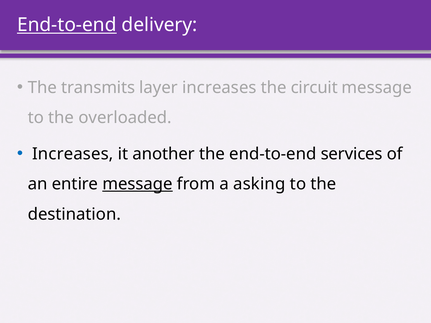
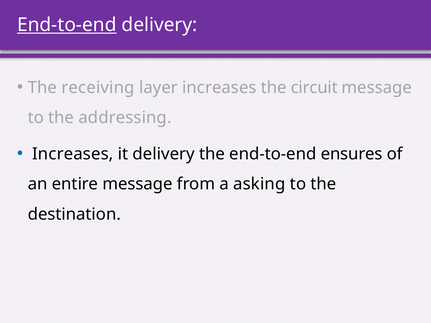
transmits: transmits -> receiving
overloaded: overloaded -> addressing
it another: another -> delivery
services: services -> ensures
message at (137, 184) underline: present -> none
